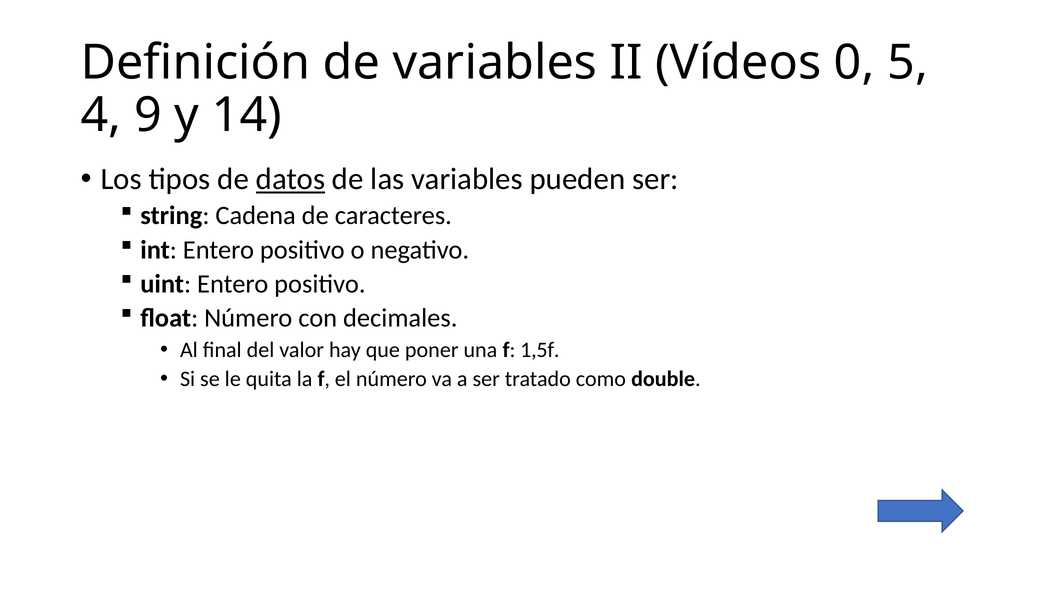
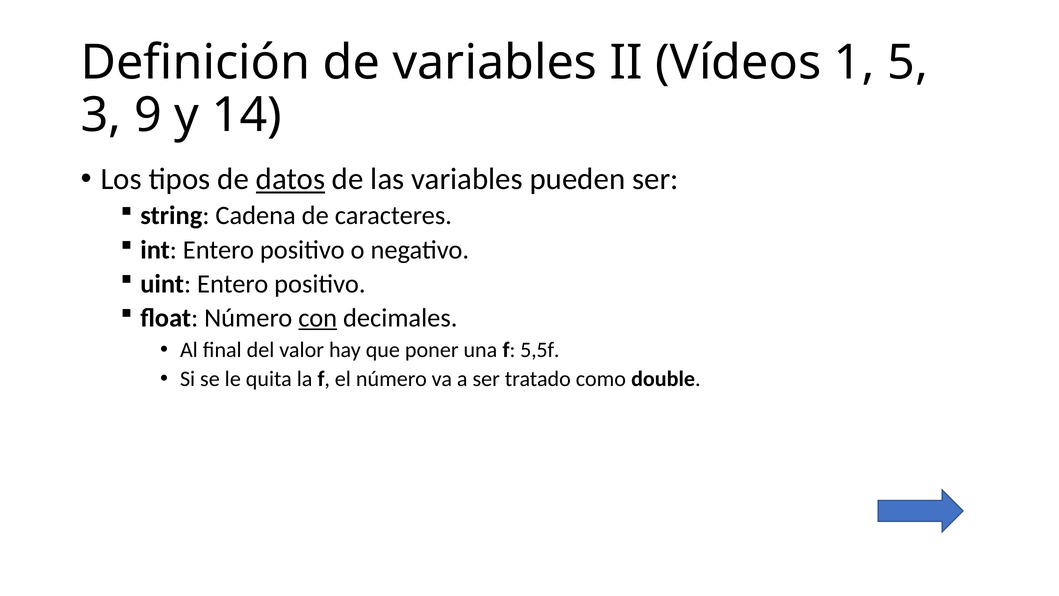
0: 0 -> 1
4: 4 -> 3
con underline: none -> present
1,5f: 1,5f -> 5,5f
